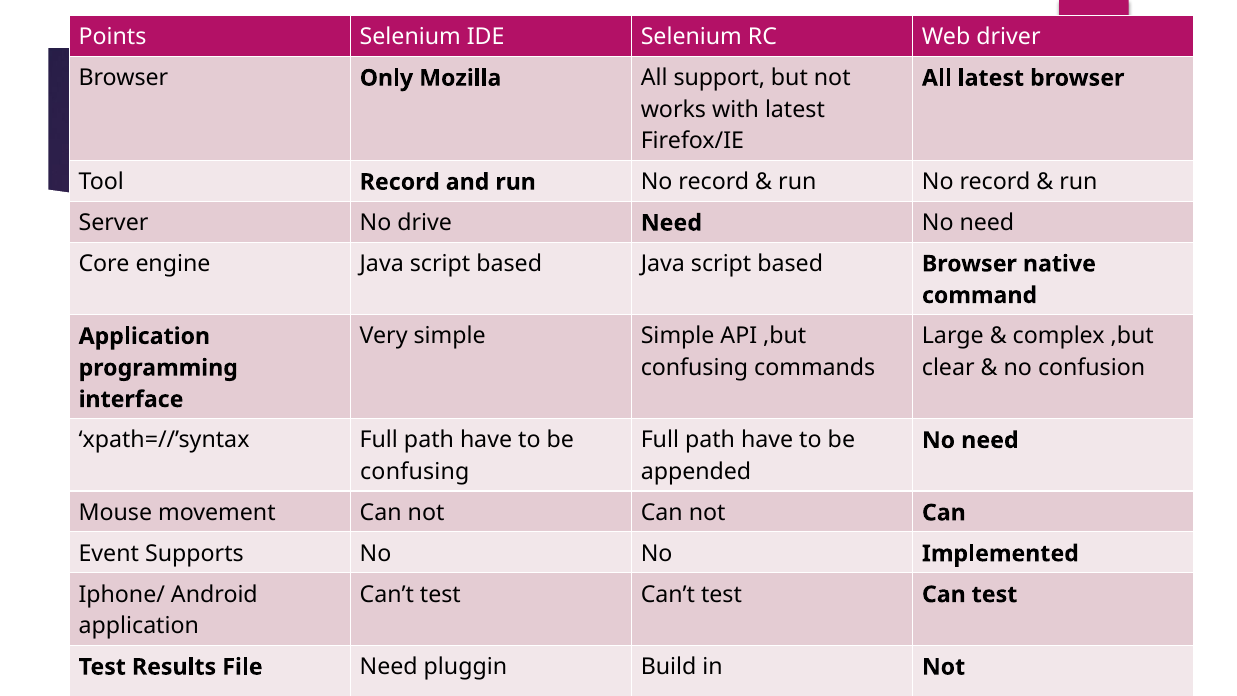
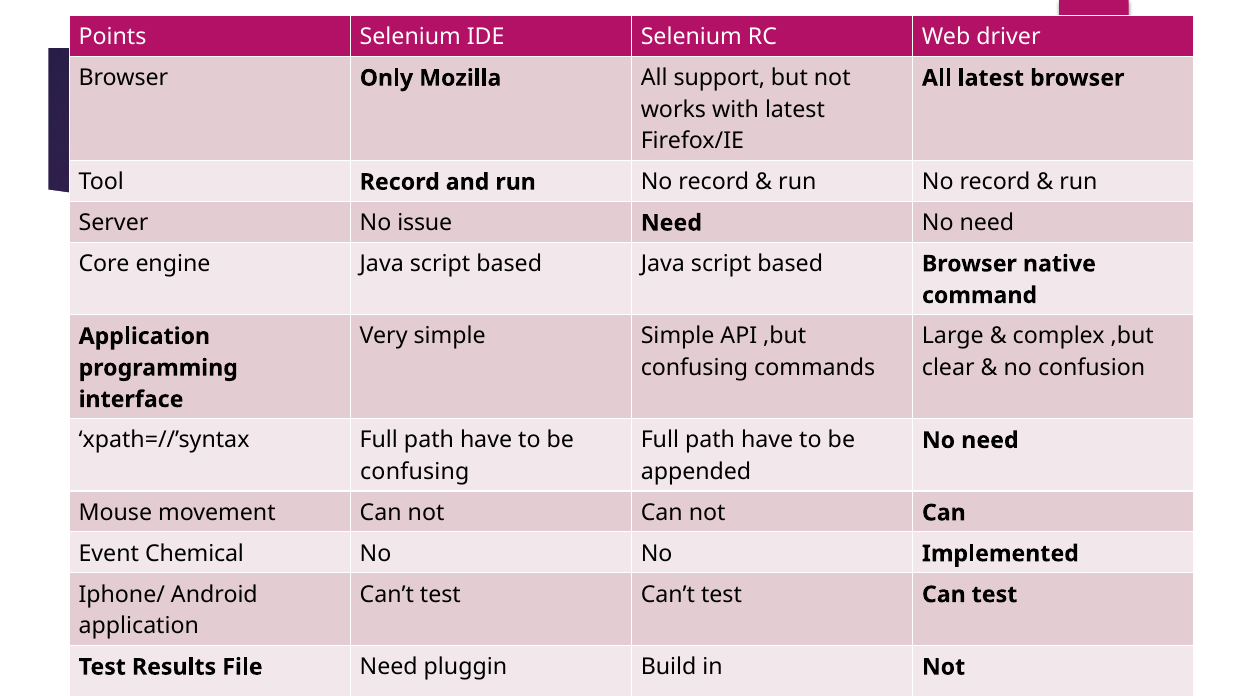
drive: drive -> issue
Supports: Supports -> Chemical
